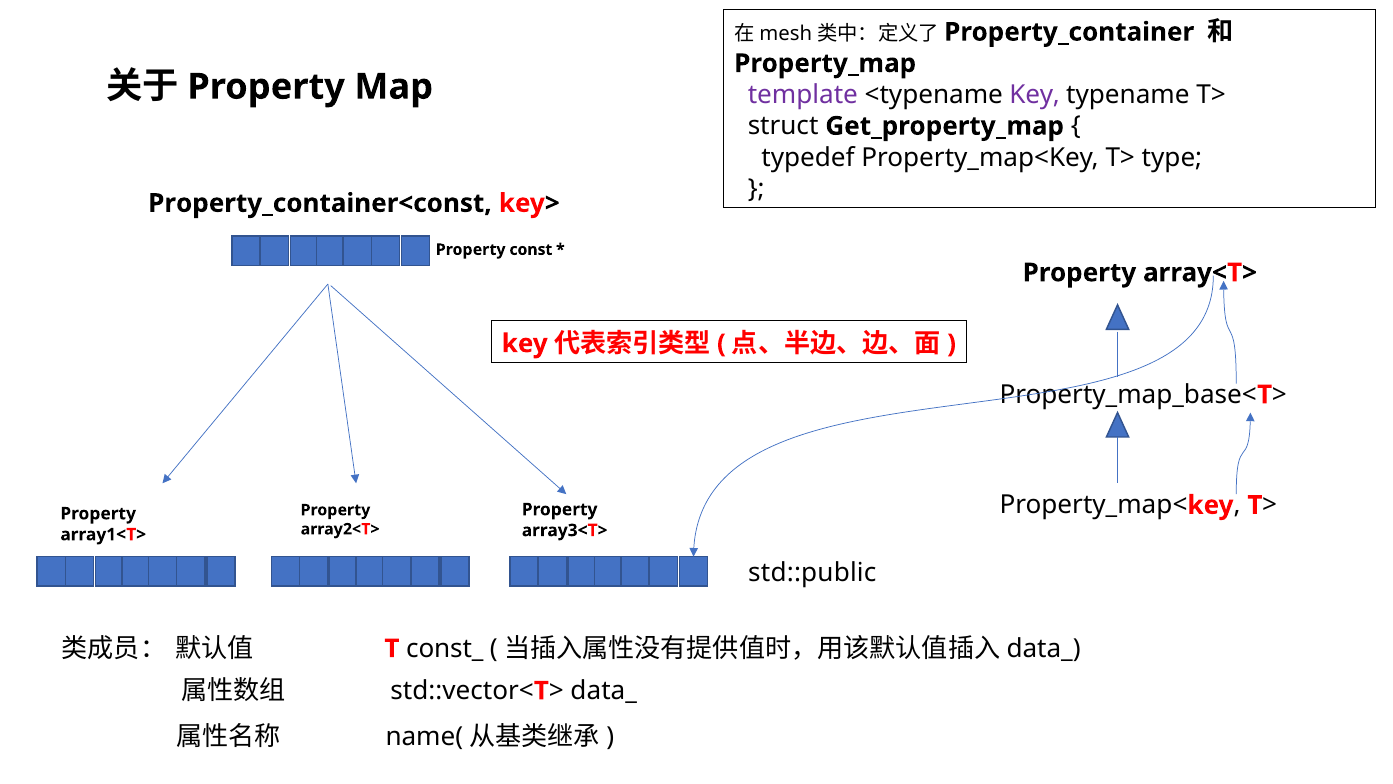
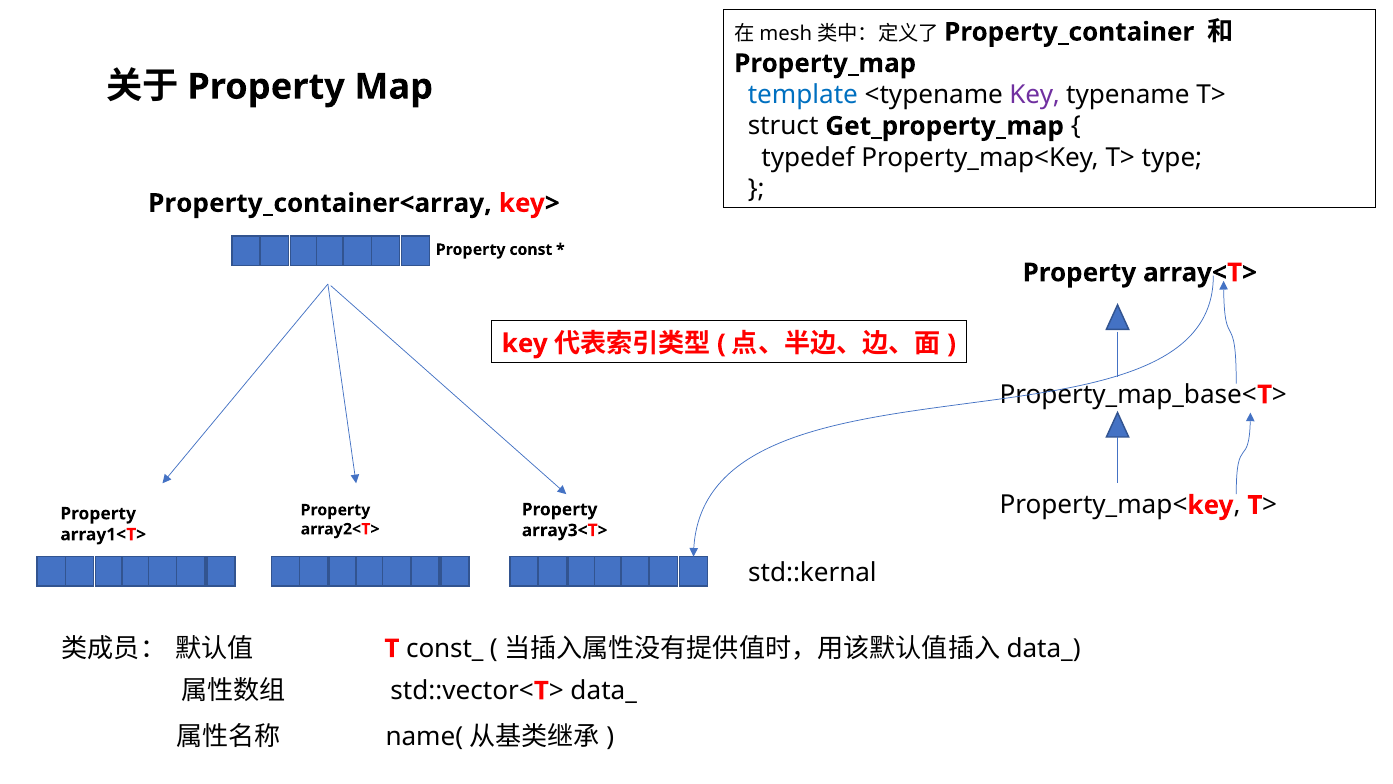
template colour: purple -> blue
Property_container<const: Property_container<const -> Property_container<array
std::public: std::public -> std::kernal
